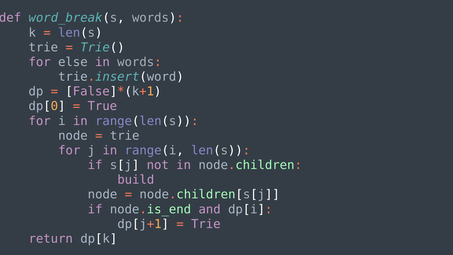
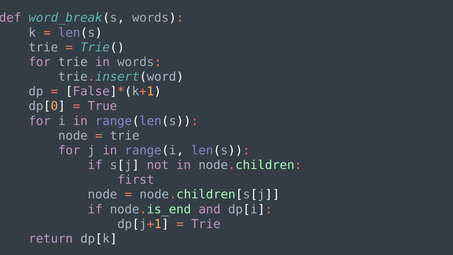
for else: else -> trie
build: build -> first
